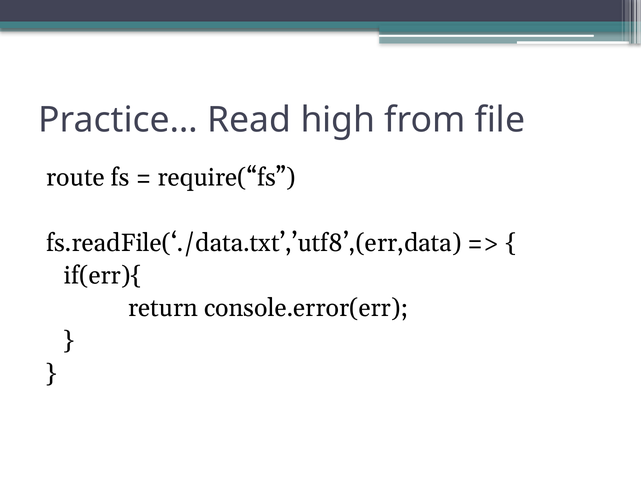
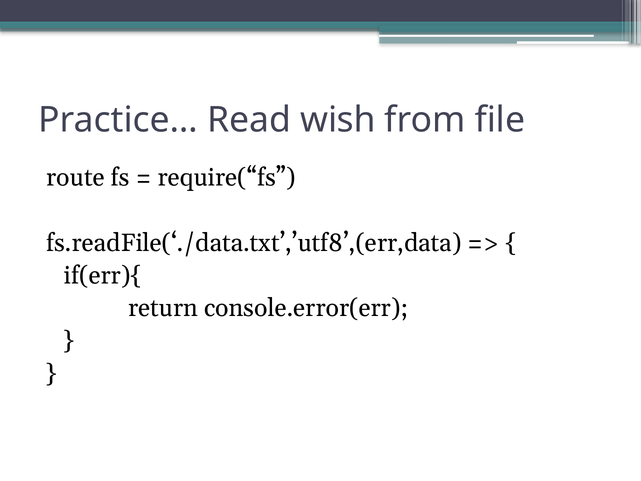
high: high -> wish
